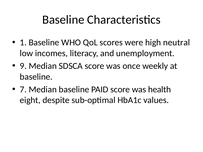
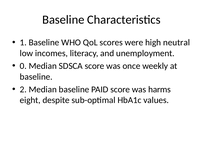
9: 9 -> 0
7: 7 -> 2
health: health -> harms
